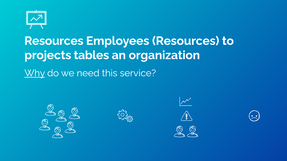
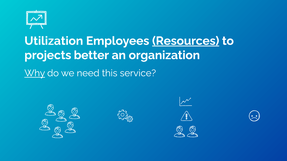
Resources at (54, 41): Resources -> Utilization
Resources at (186, 41) underline: none -> present
tables: tables -> better
